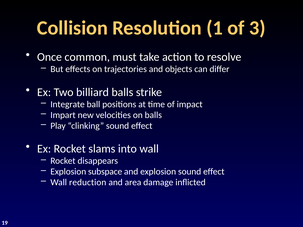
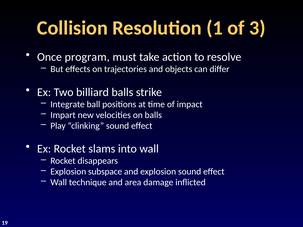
common: common -> program
reduction: reduction -> technique
